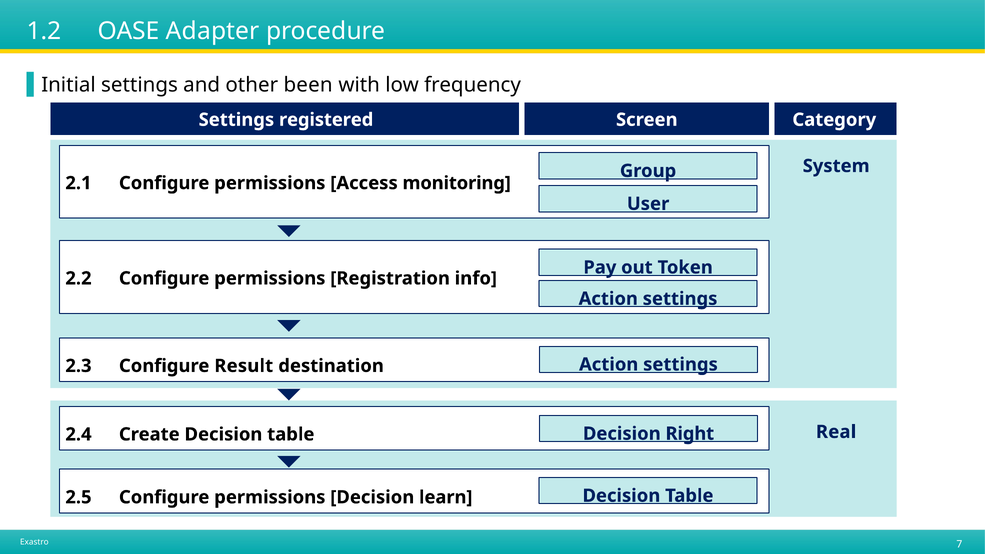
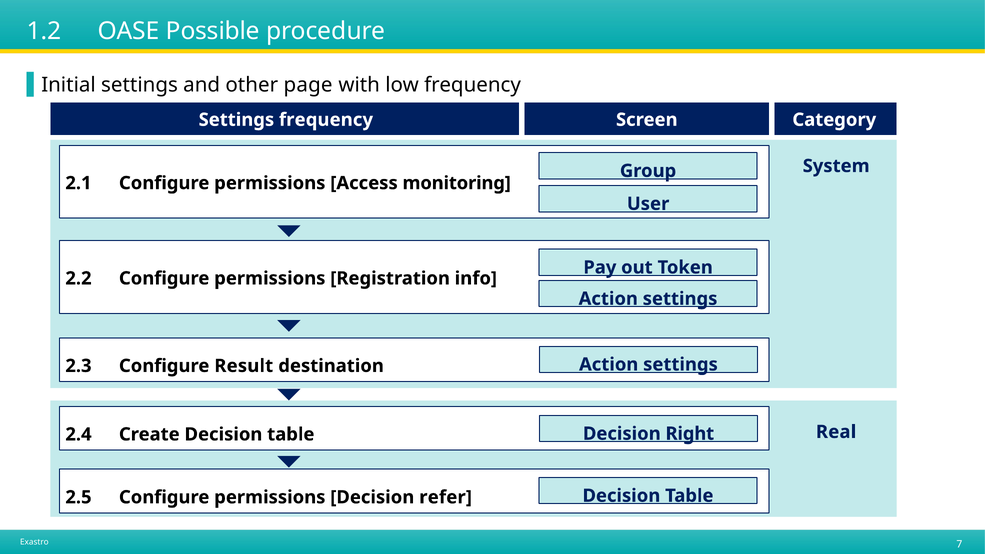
Adapter: Adapter -> Possible
been: been -> page
Settings registered: registered -> frequency
learn: learn -> refer
